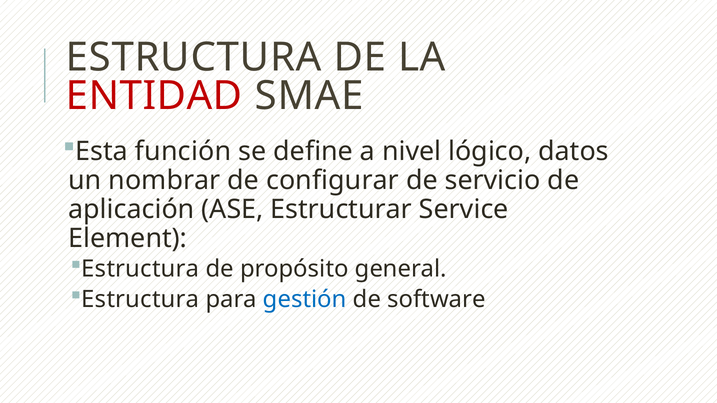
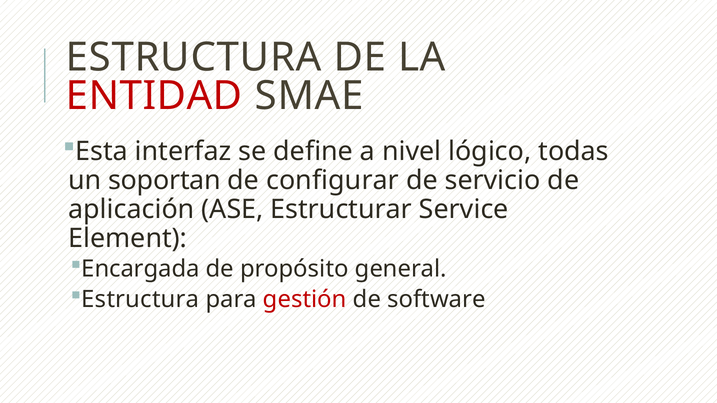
función: función -> interfaz
datos: datos -> todas
nombrar: nombrar -> soportan
Estructura at (140, 269): Estructura -> Encargada
gestión colour: blue -> red
